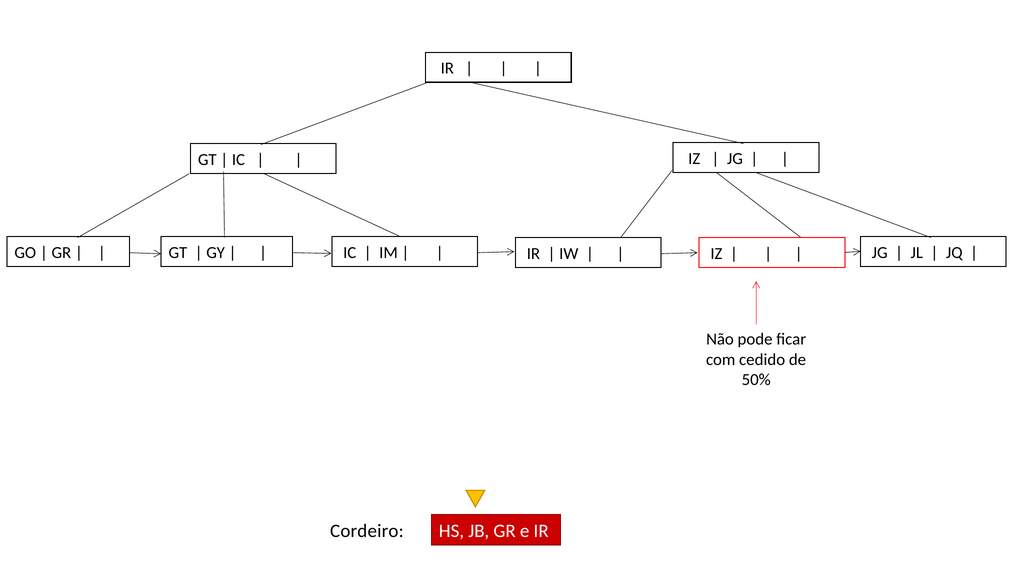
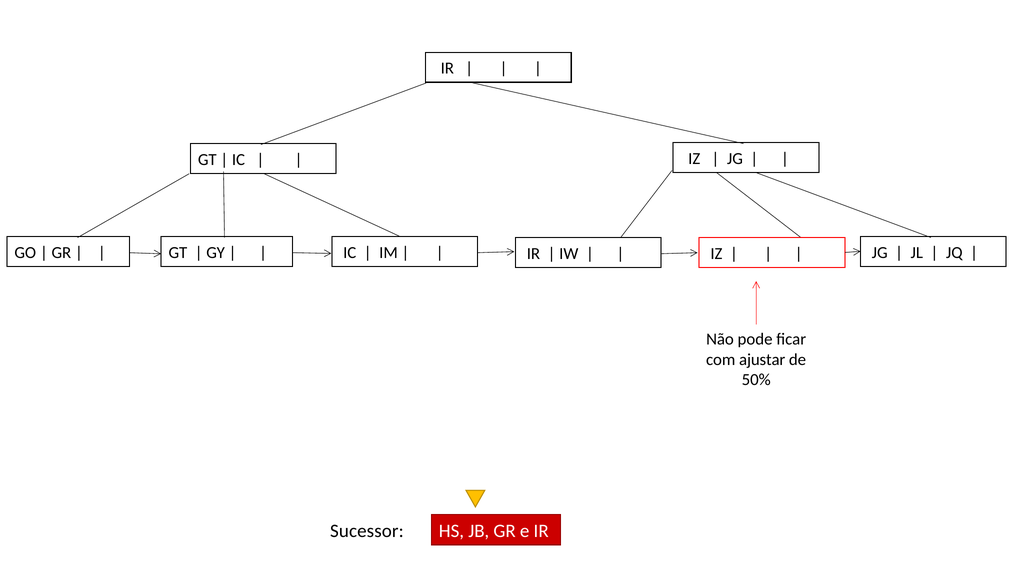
cedido: cedido -> ajustar
Cordeiro: Cordeiro -> Sucessor
